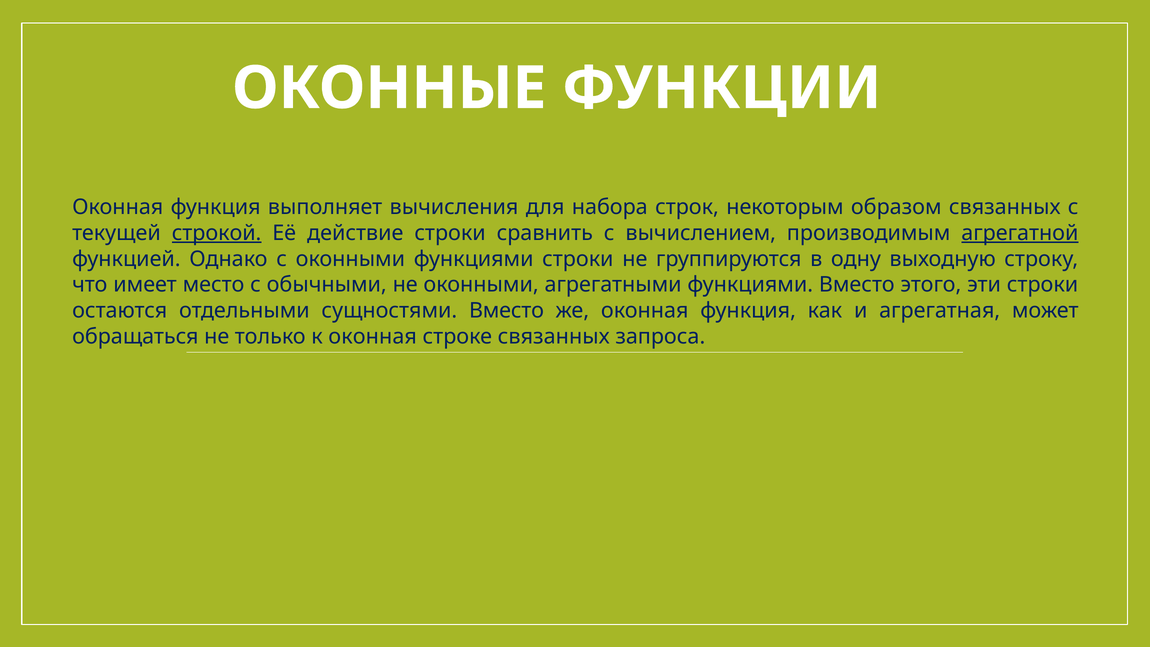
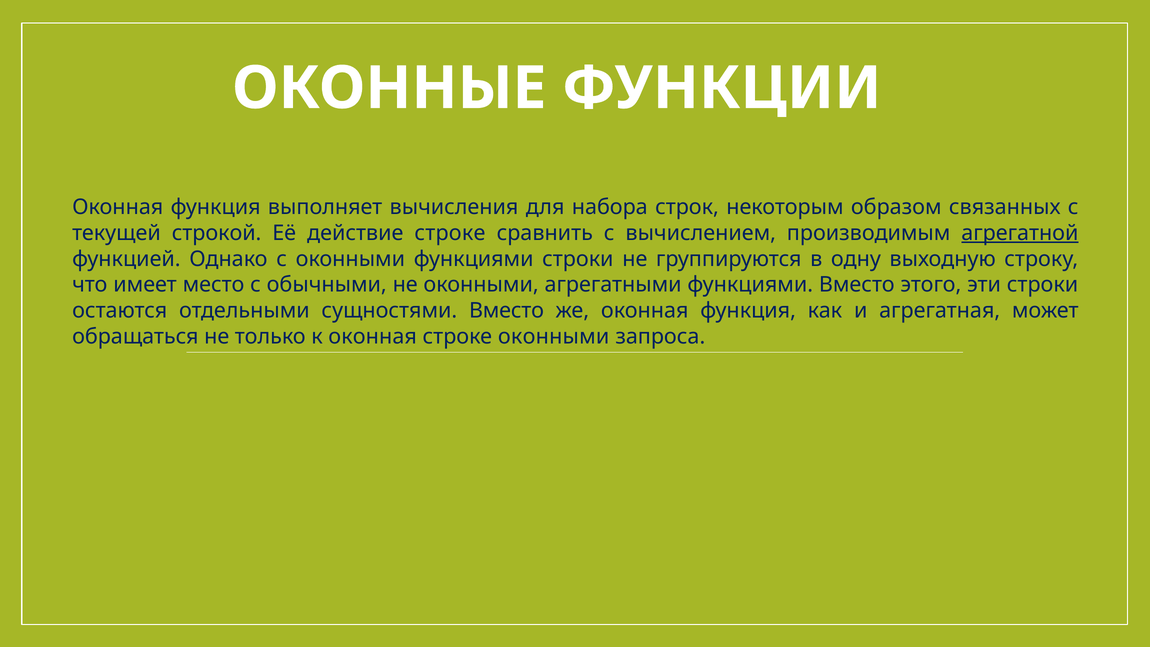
строкой underline: present -> none
действие строки: строки -> строке
строке связанных: связанных -> оконными
